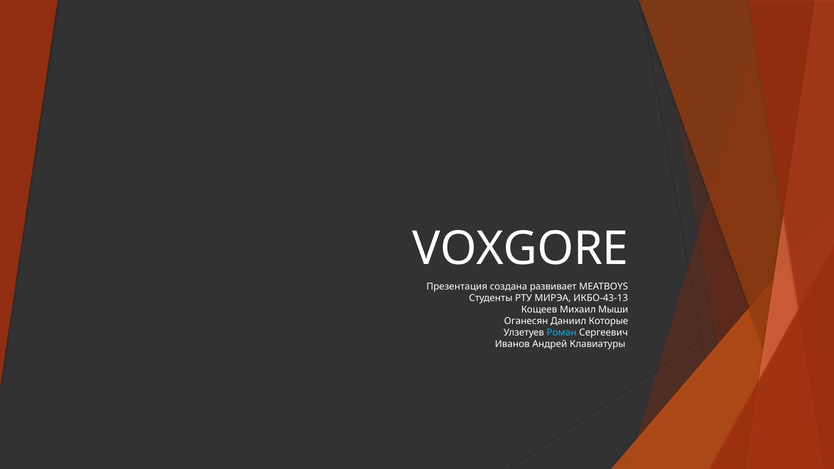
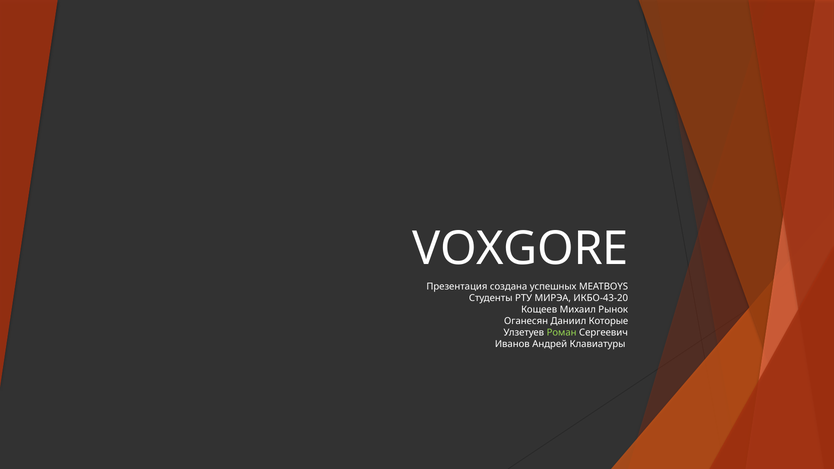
развивает: развивает -> успешных
ИКБО-43-13: ИКБО-43-13 -> ИКБО-43-20
Мыши: Мыши -> Рынок
Роман colour: light blue -> light green
